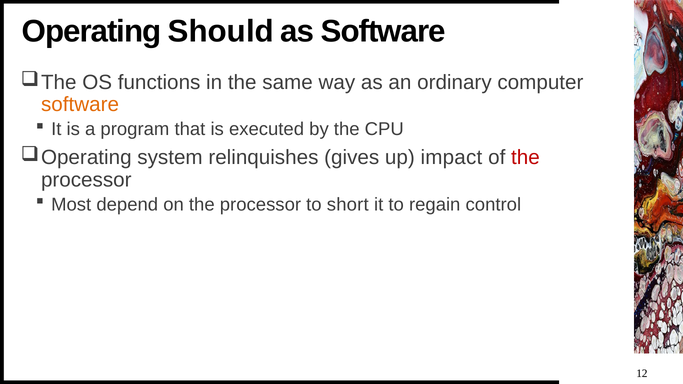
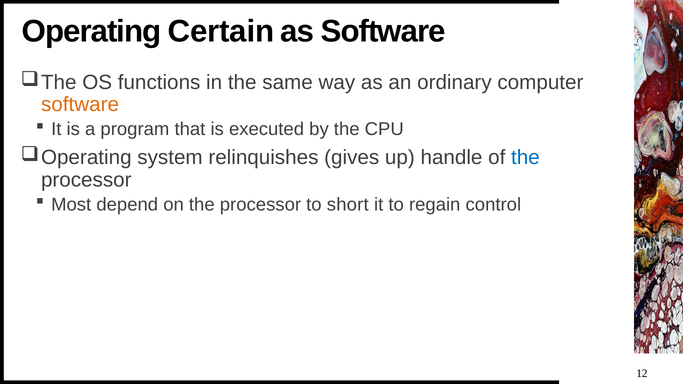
Should: Should -> Certain
impact: impact -> handle
the at (525, 158) colour: red -> blue
